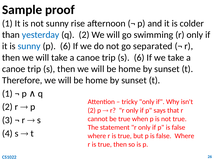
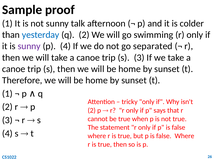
rise: rise -> talk
sunny at (29, 46) colour: blue -> purple
p 6: 6 -> 4
s 6: 6 -> 3
